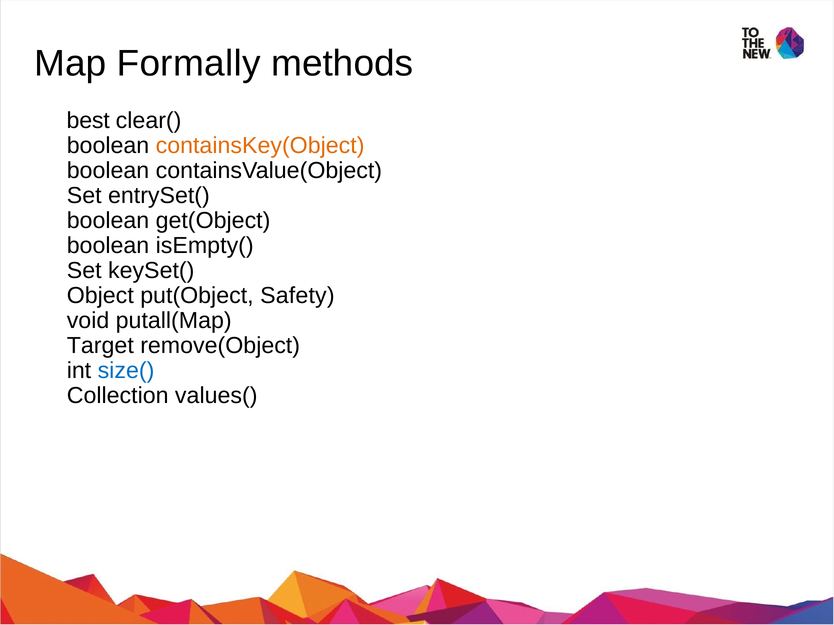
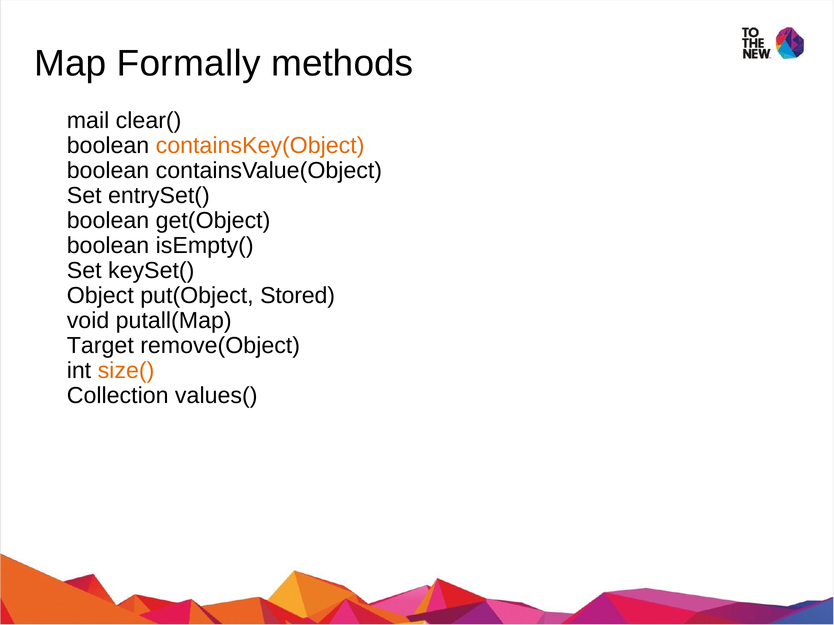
best: best -> mail
Safety: Safety -> Stored
size( colour: blue -> orange
